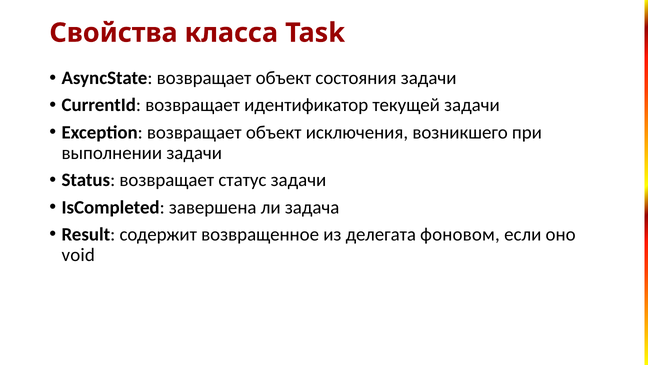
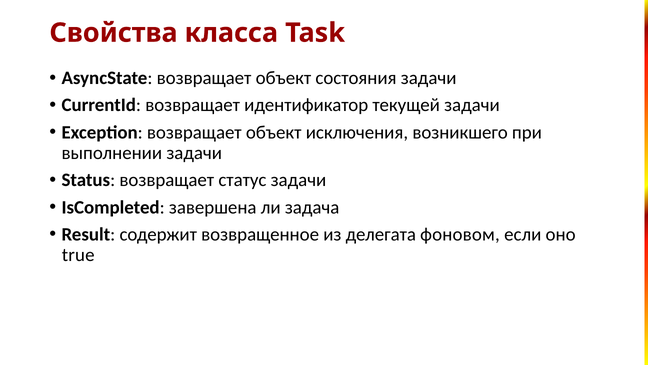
void: void -> true
